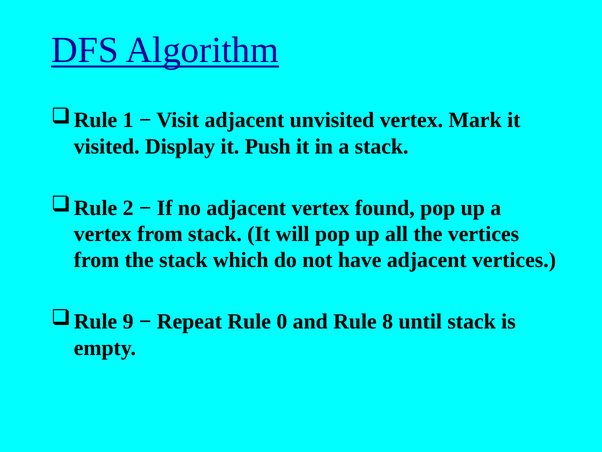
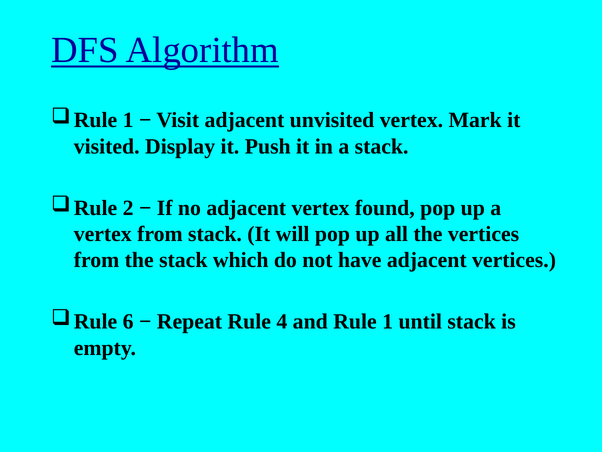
9: 9 -> 6
0: 0 -> 4
Rule 8: 8 -> 1
